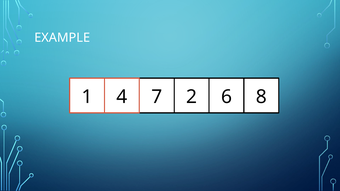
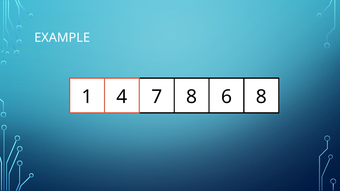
4 2: 2 -> 8
